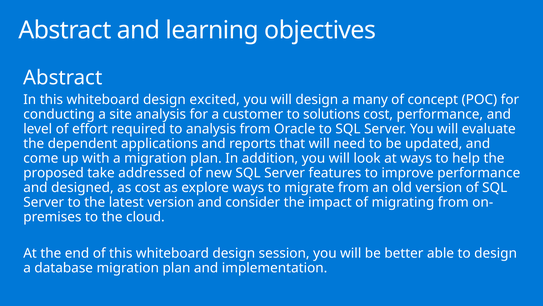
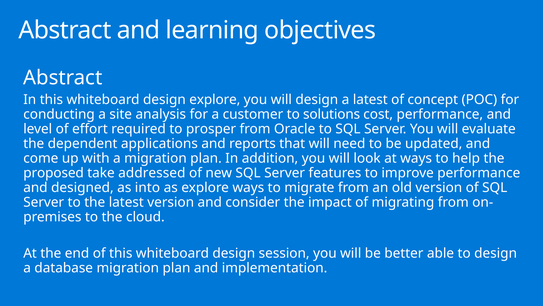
design excited: excited -> explore
a many: many -> latest
to analysis: analysis -> prosper
as cost: cost -> into
